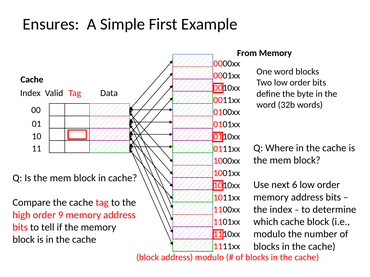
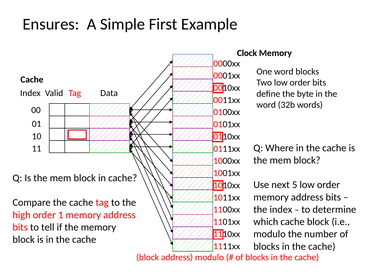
From: From -> Clock
6: 6 -> 5
9: 9 -> 1
